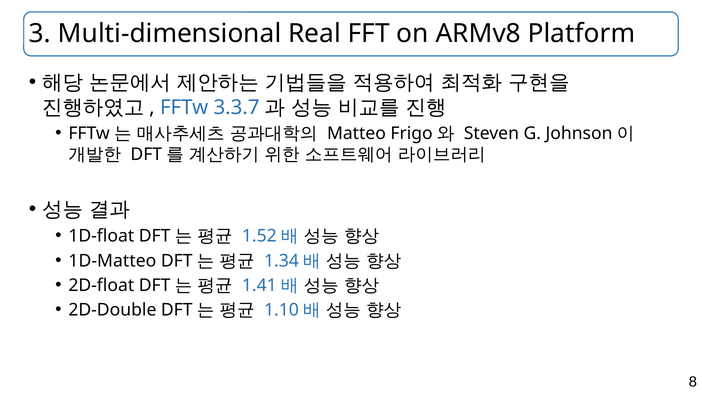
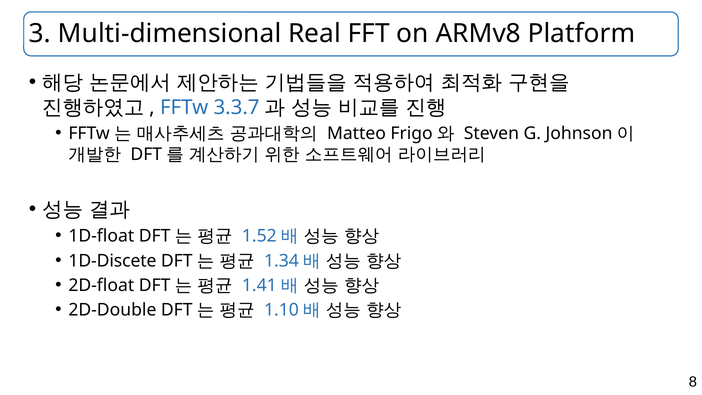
1D-Matteo: 1D-Matteo -> 1D-Discete
